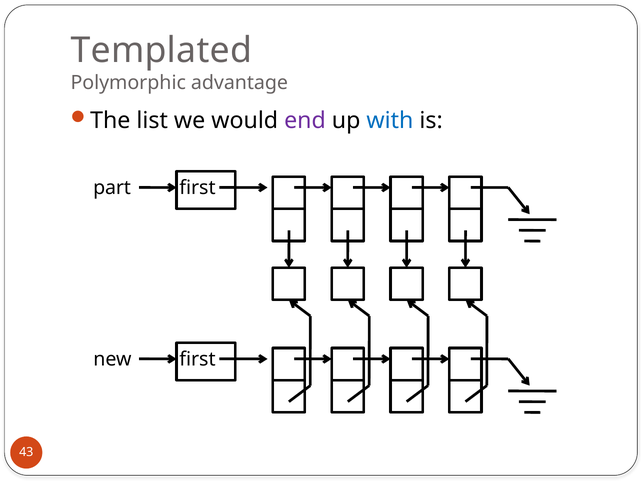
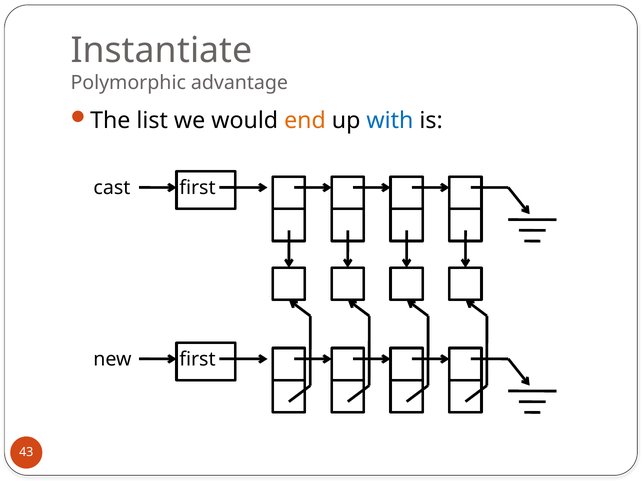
Templated: Templated -> Instantiate
end colour: purple -> orange
part: part -> cast
